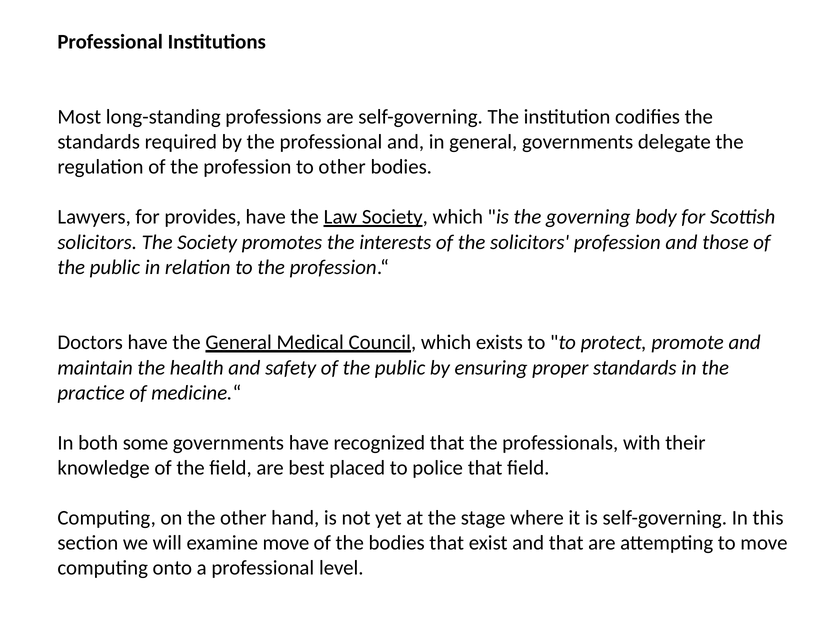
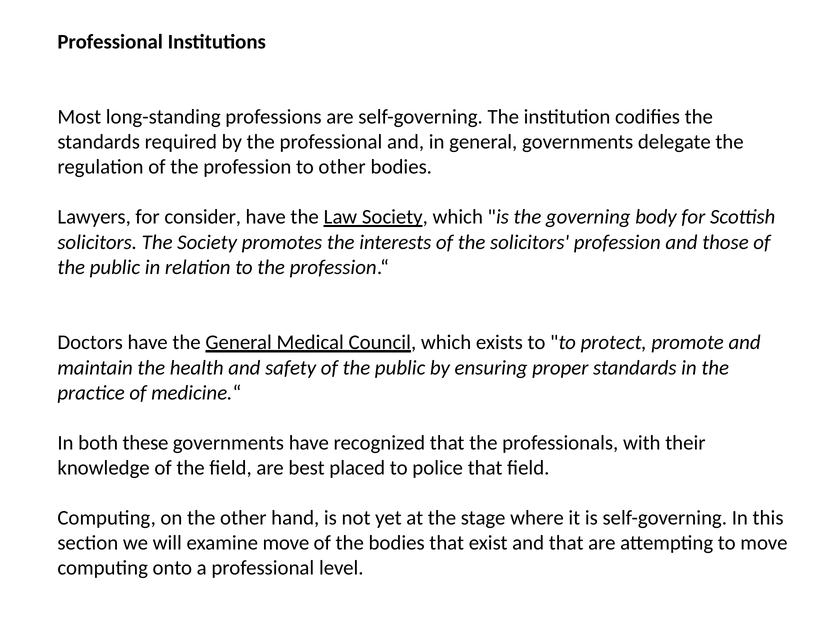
provides: provides -> consider
some: some -> these
